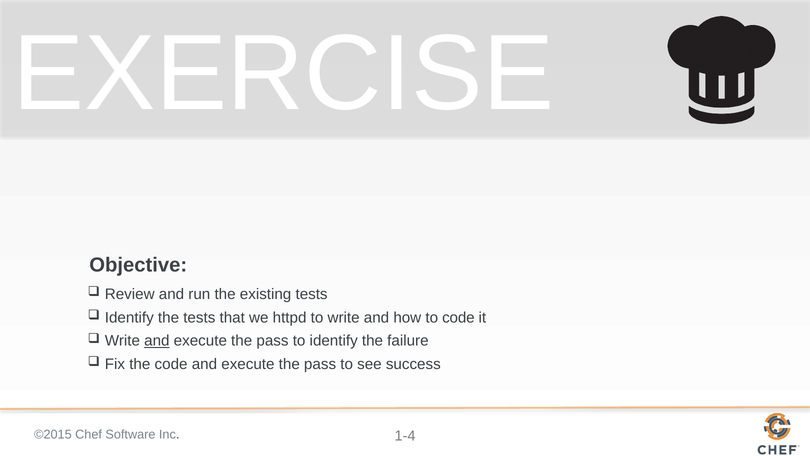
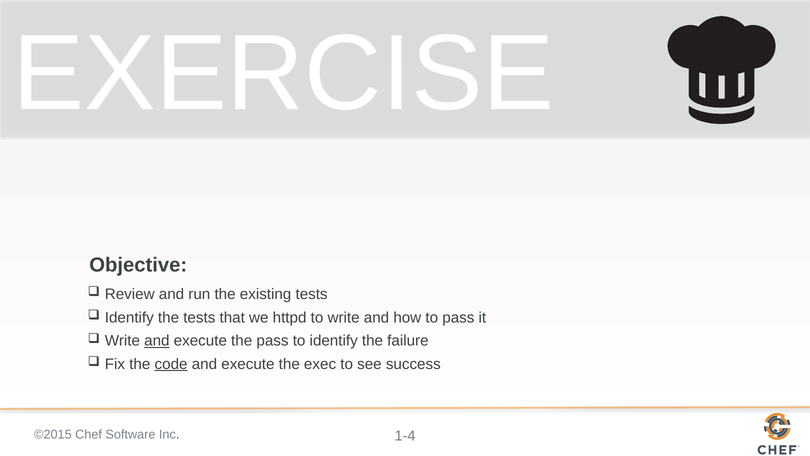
to code: code -> pass
code at (171, 364) underline: none -> present
pass at (320, 364): pass -> exec
